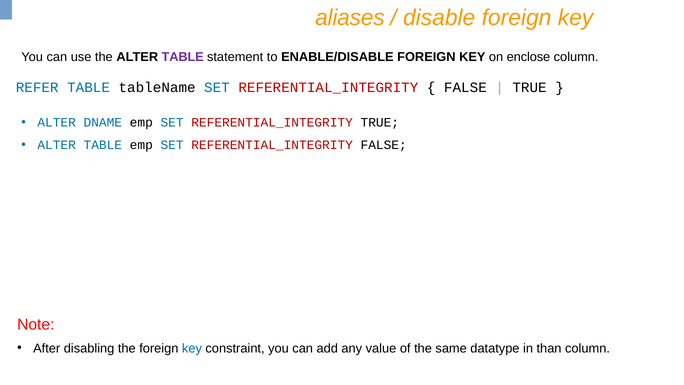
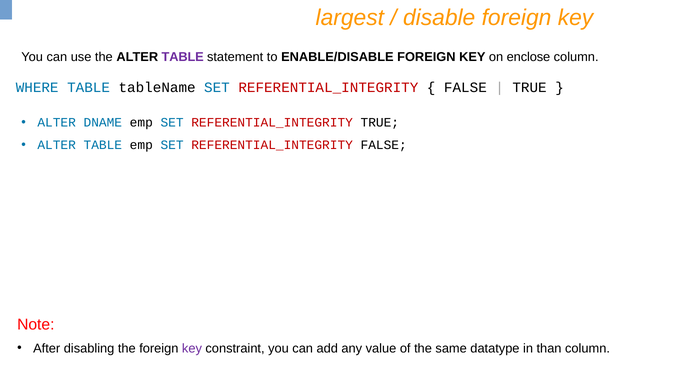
aliases: aliases -> largest
REFER: REFER -> WHERE
key at (192, 348) colour: blue -> purple
